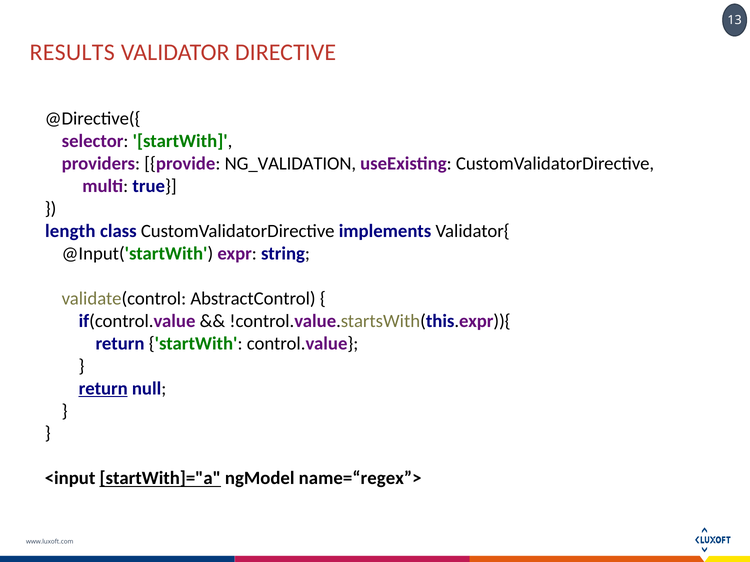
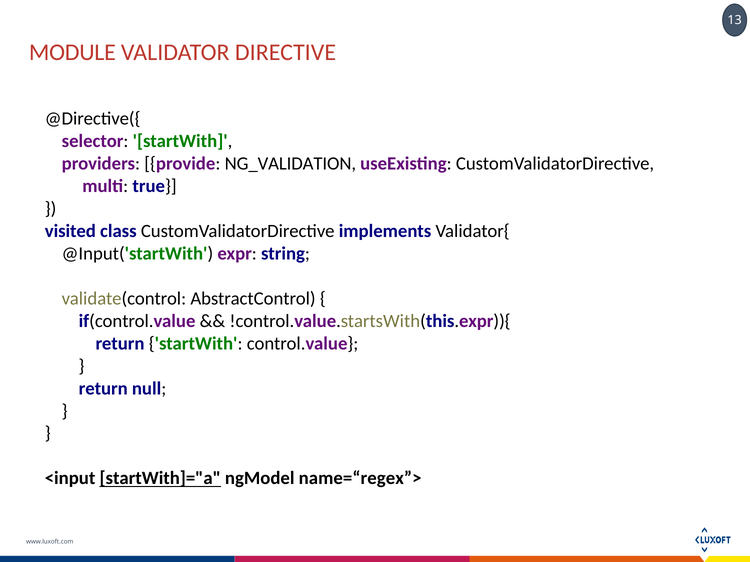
RESULTS: RESULTS -> MODULE
length: length -> visited
return at (103, 389) underline: present -> none
